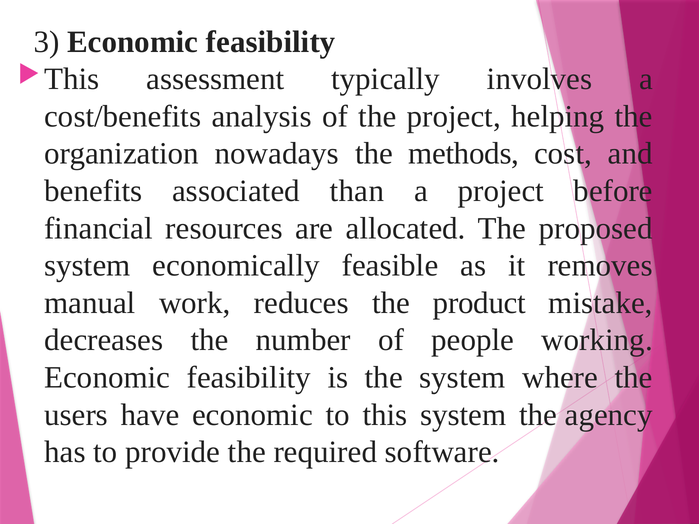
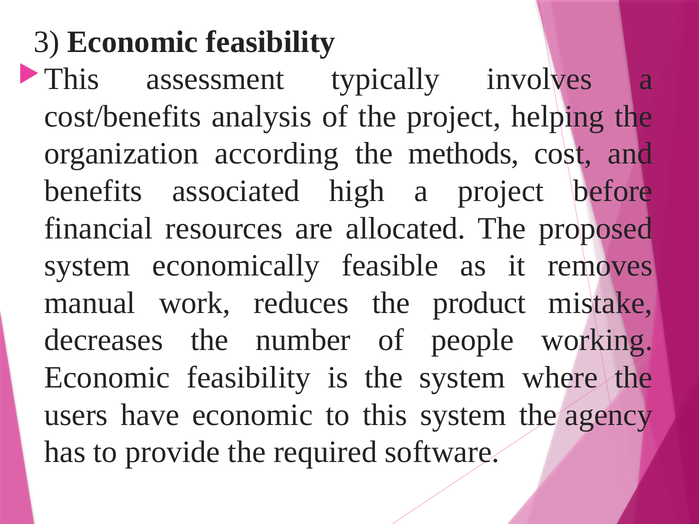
nowadays: nowadays -> according
than: than -> high
